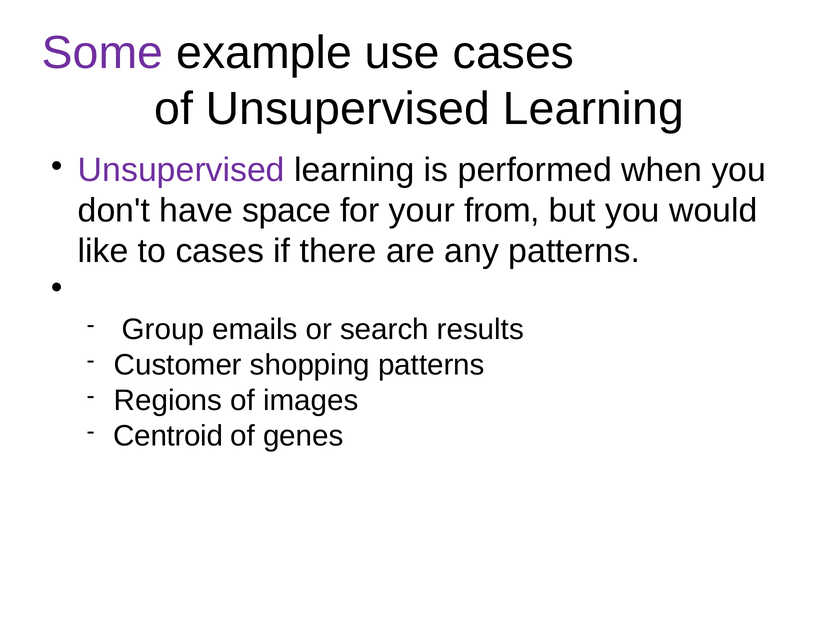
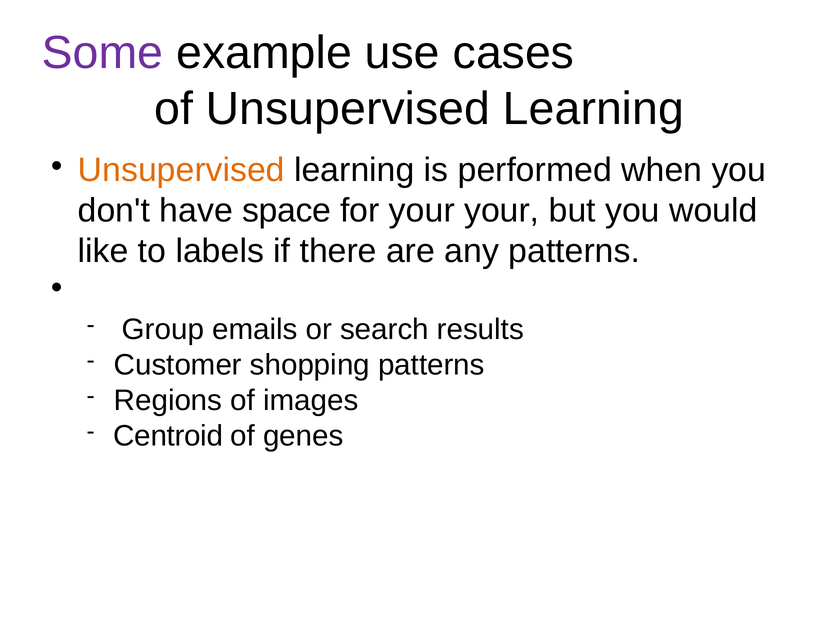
Unsupervised at (181, 170) colour: purple -> orange
your from: from -> your
to cases: cases -> labels
